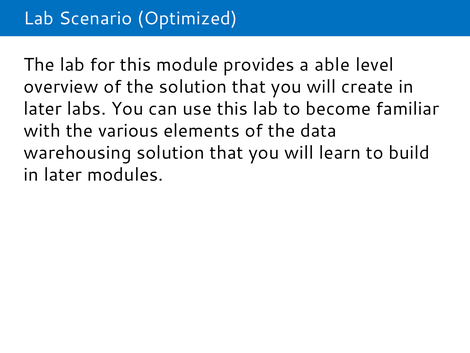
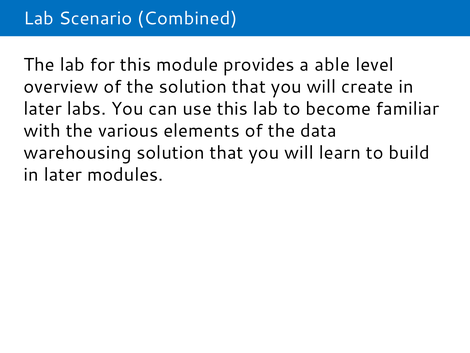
Optimized: Optimized -> Combined
